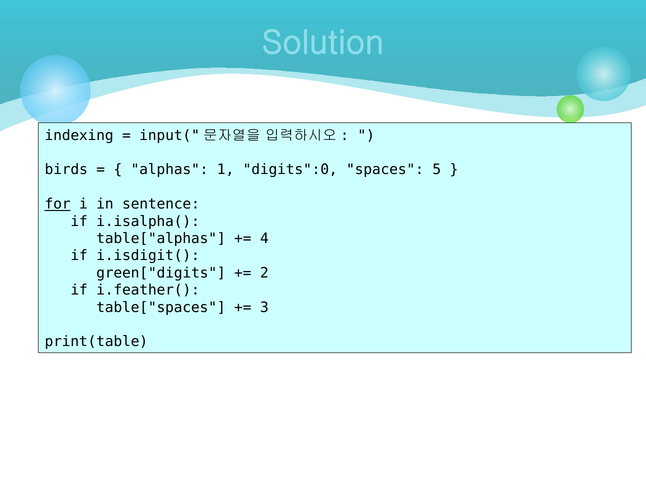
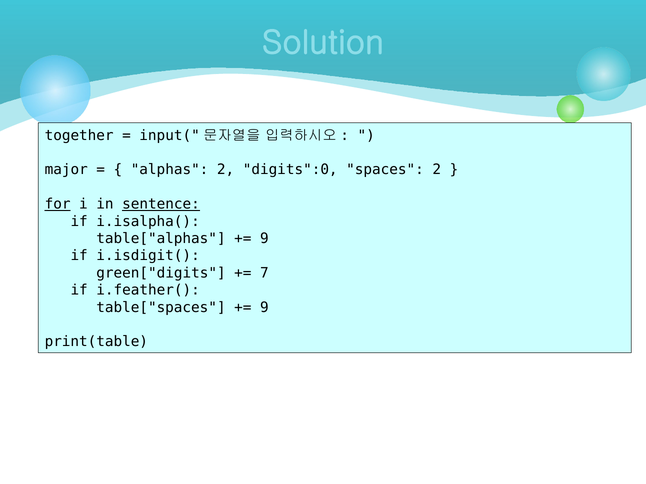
indexing: indexing -> together
birds: birds -> major
alphas 1: 1 -> 2
spaces 5: 5 -> 2
sentence underline: none -> present
4 at (264, 239): 4 -> 9
2: 2 -> 7
3 at (264, 308): 3 -> 9
